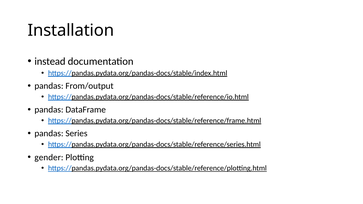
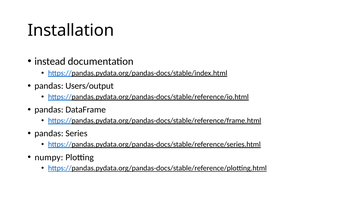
From/output: From/output -> Users/output
gender: gender -> numpy
